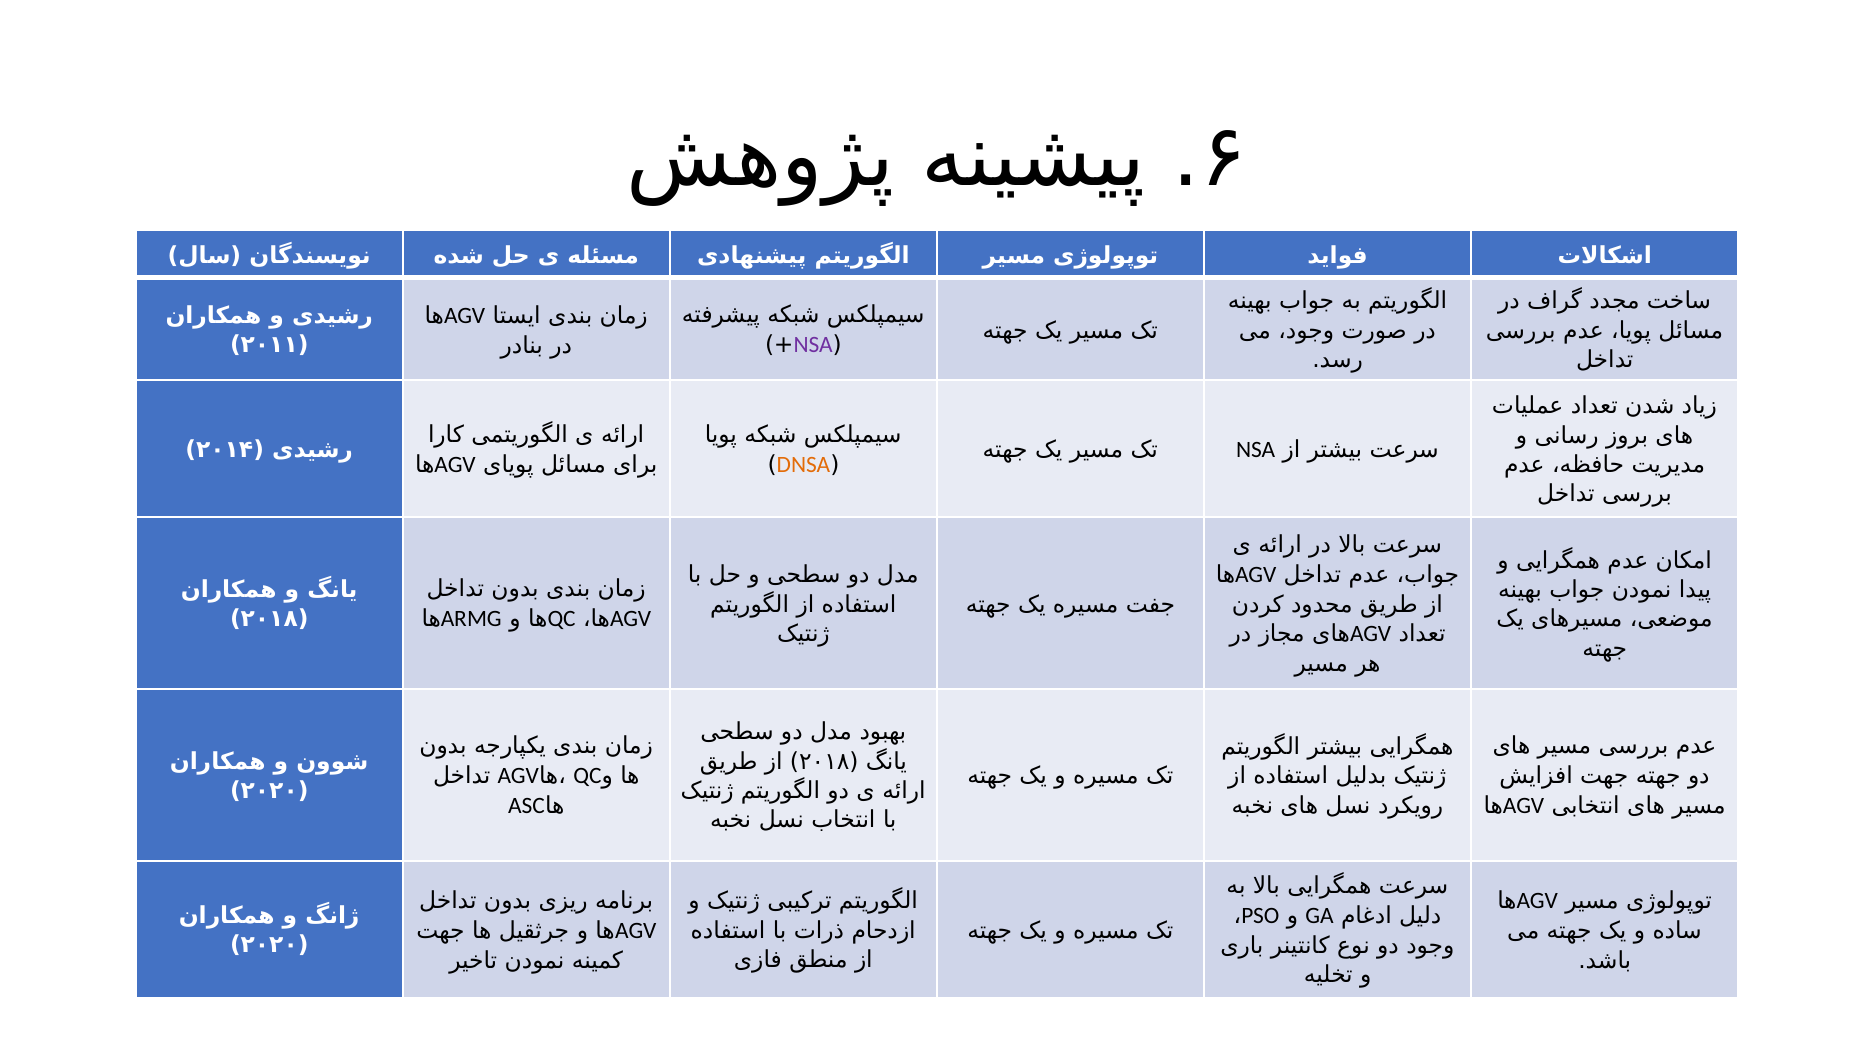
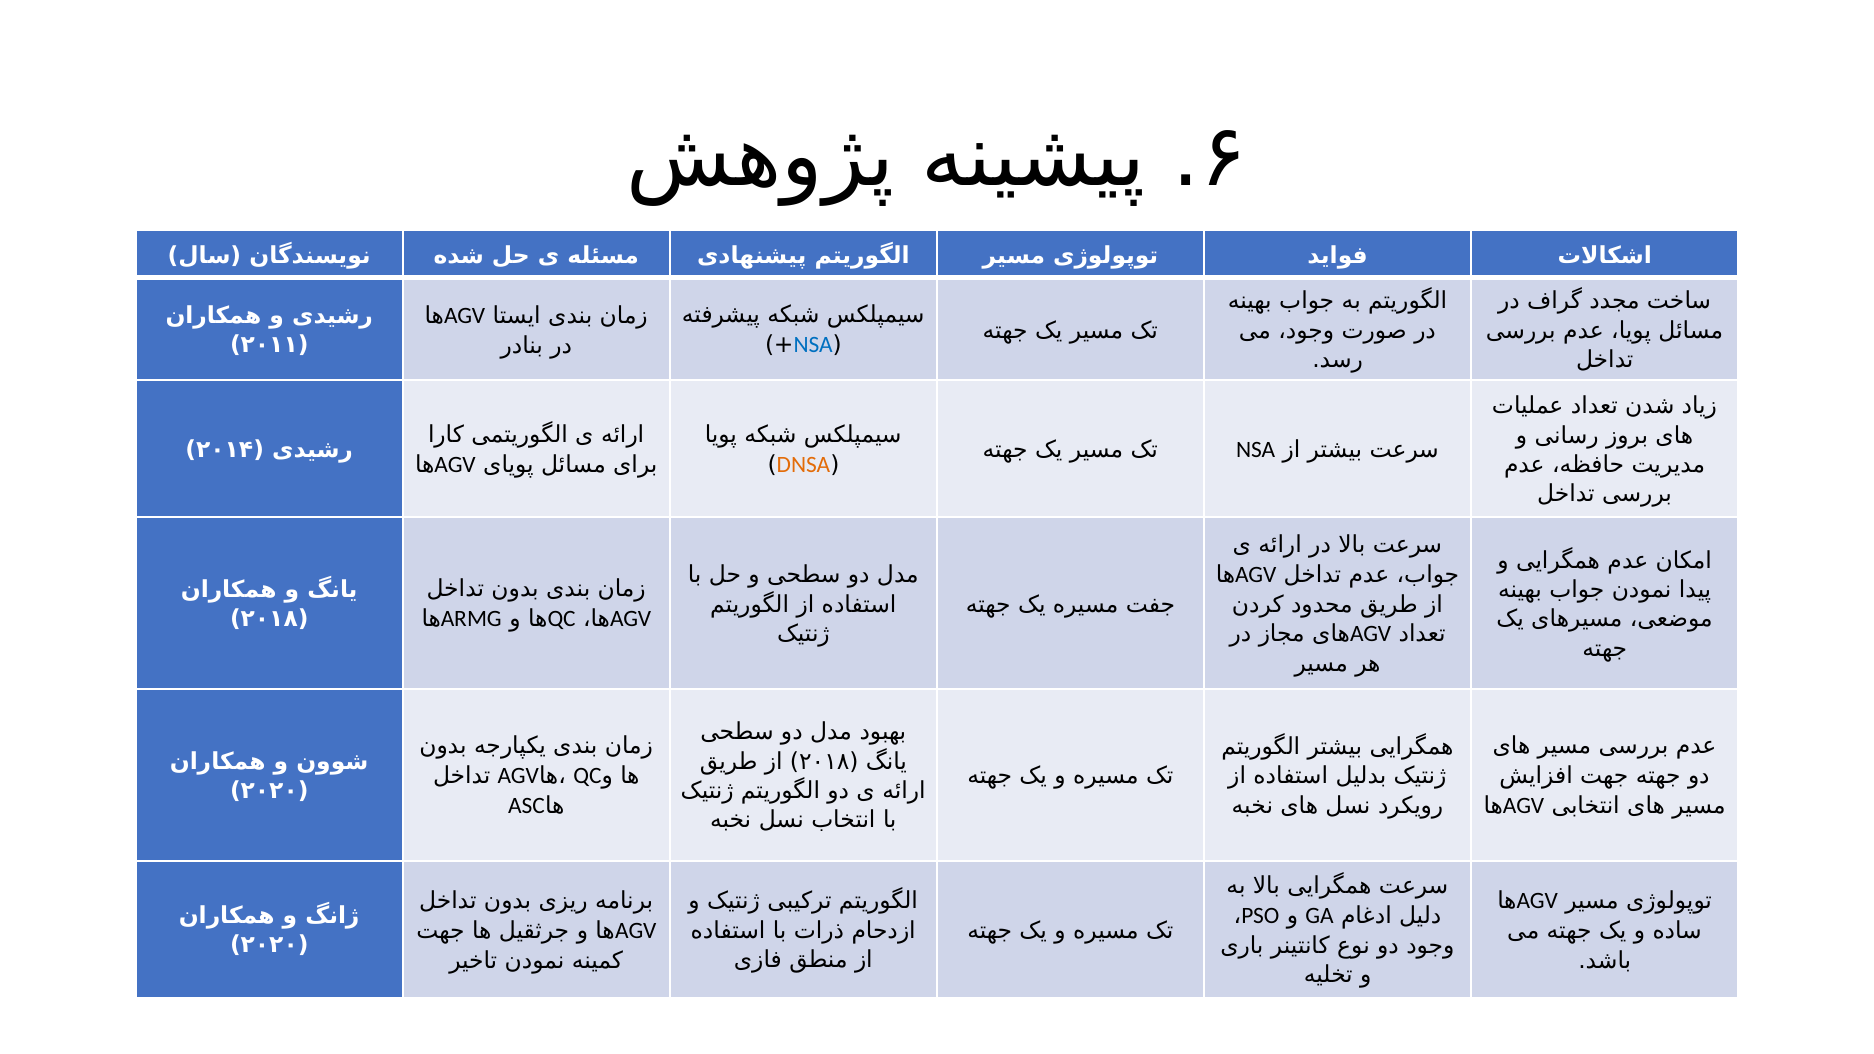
NSA at (813, 345) colour: purple -> blue
